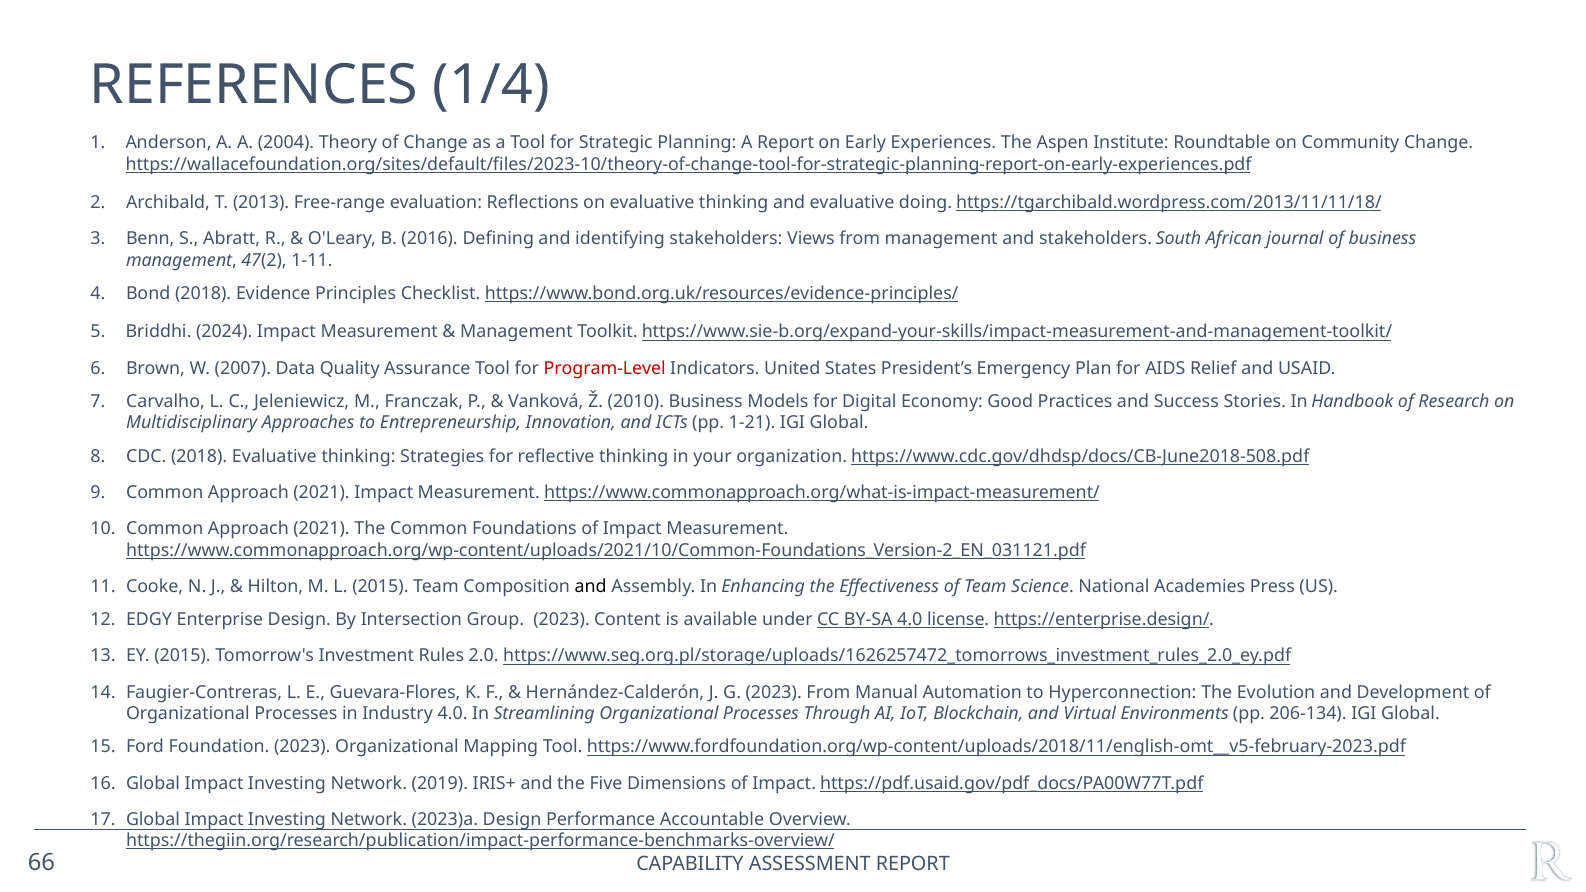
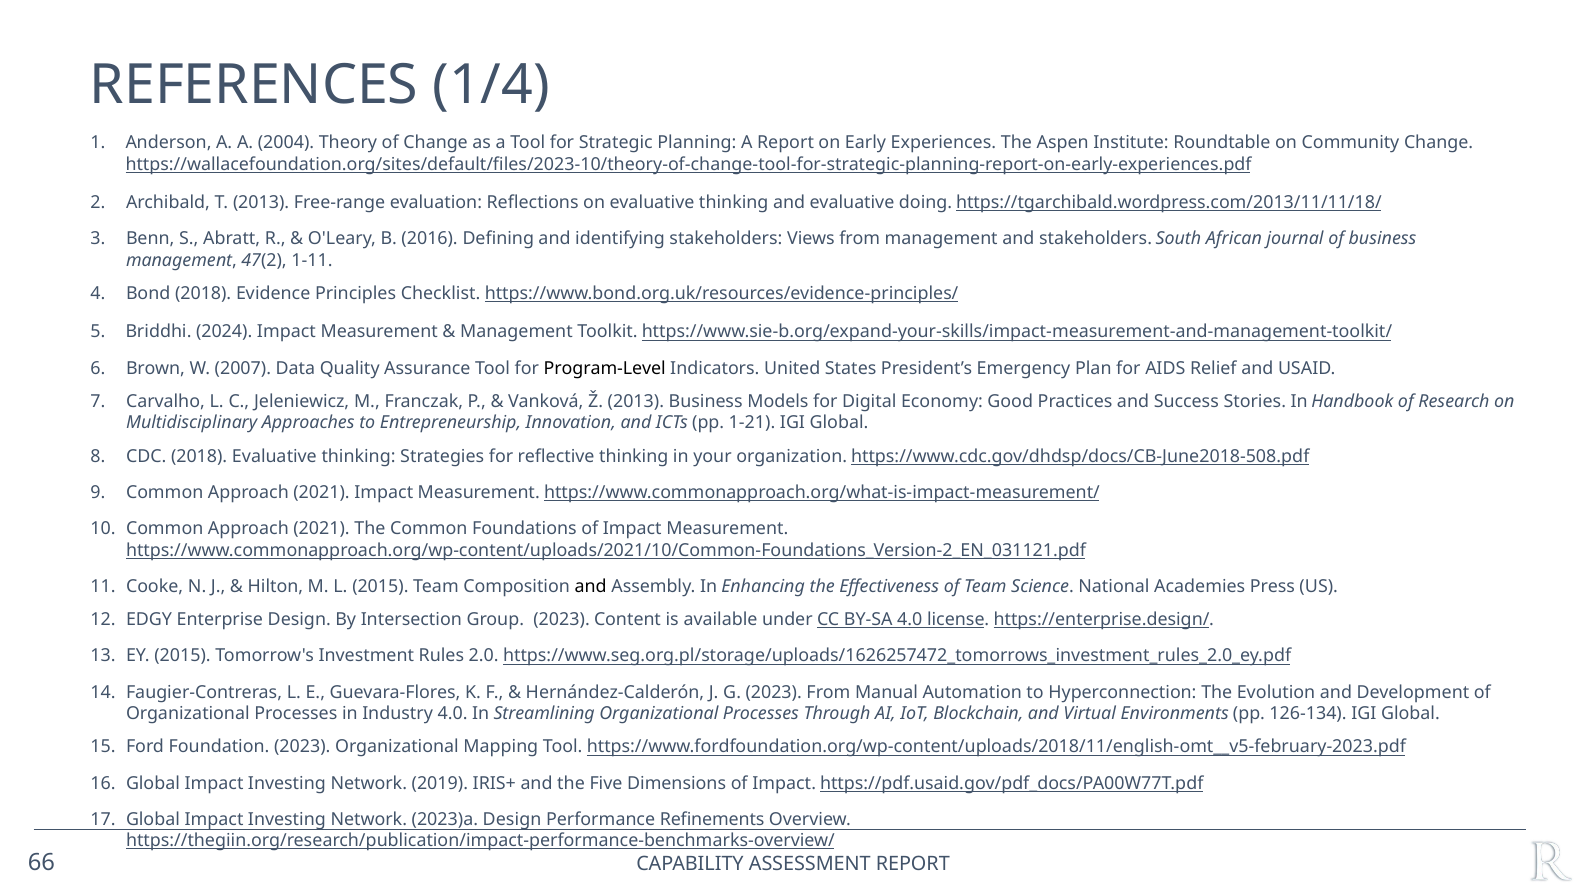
Program-Level colour: red -> black
Ž 2010: 2010 -> 2013
206-134: 206-134 -> 126-134
Accountable: Accountable -> Refinements
